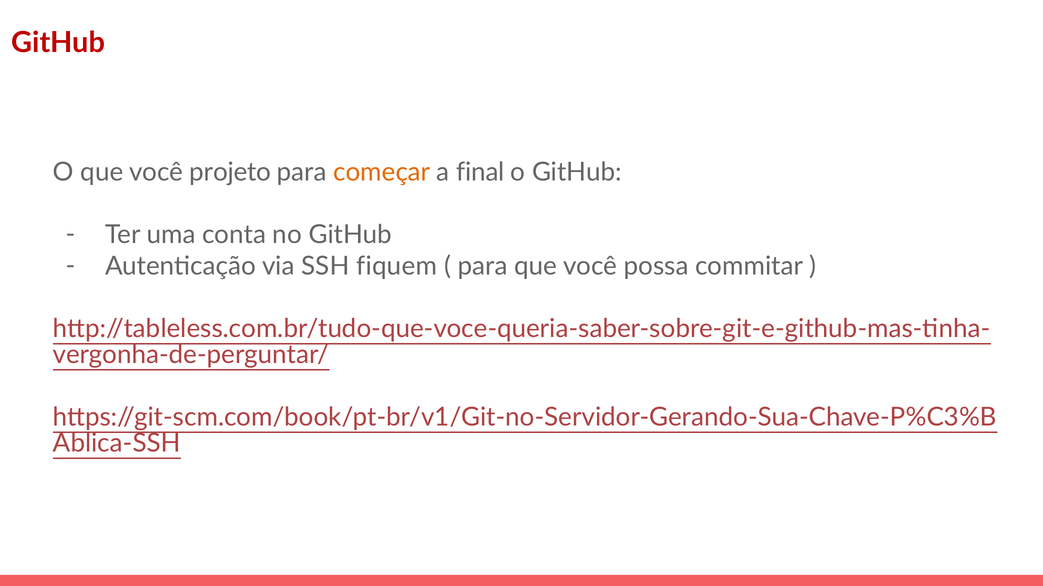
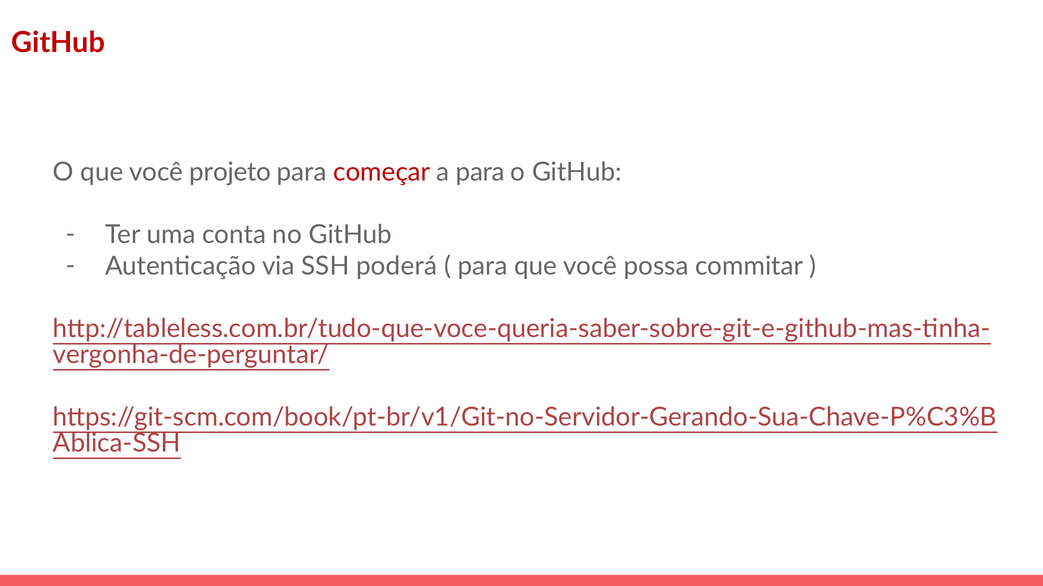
começar colour: orange -> red
a final: final -> para
fiquem: fiquem -> poderá
